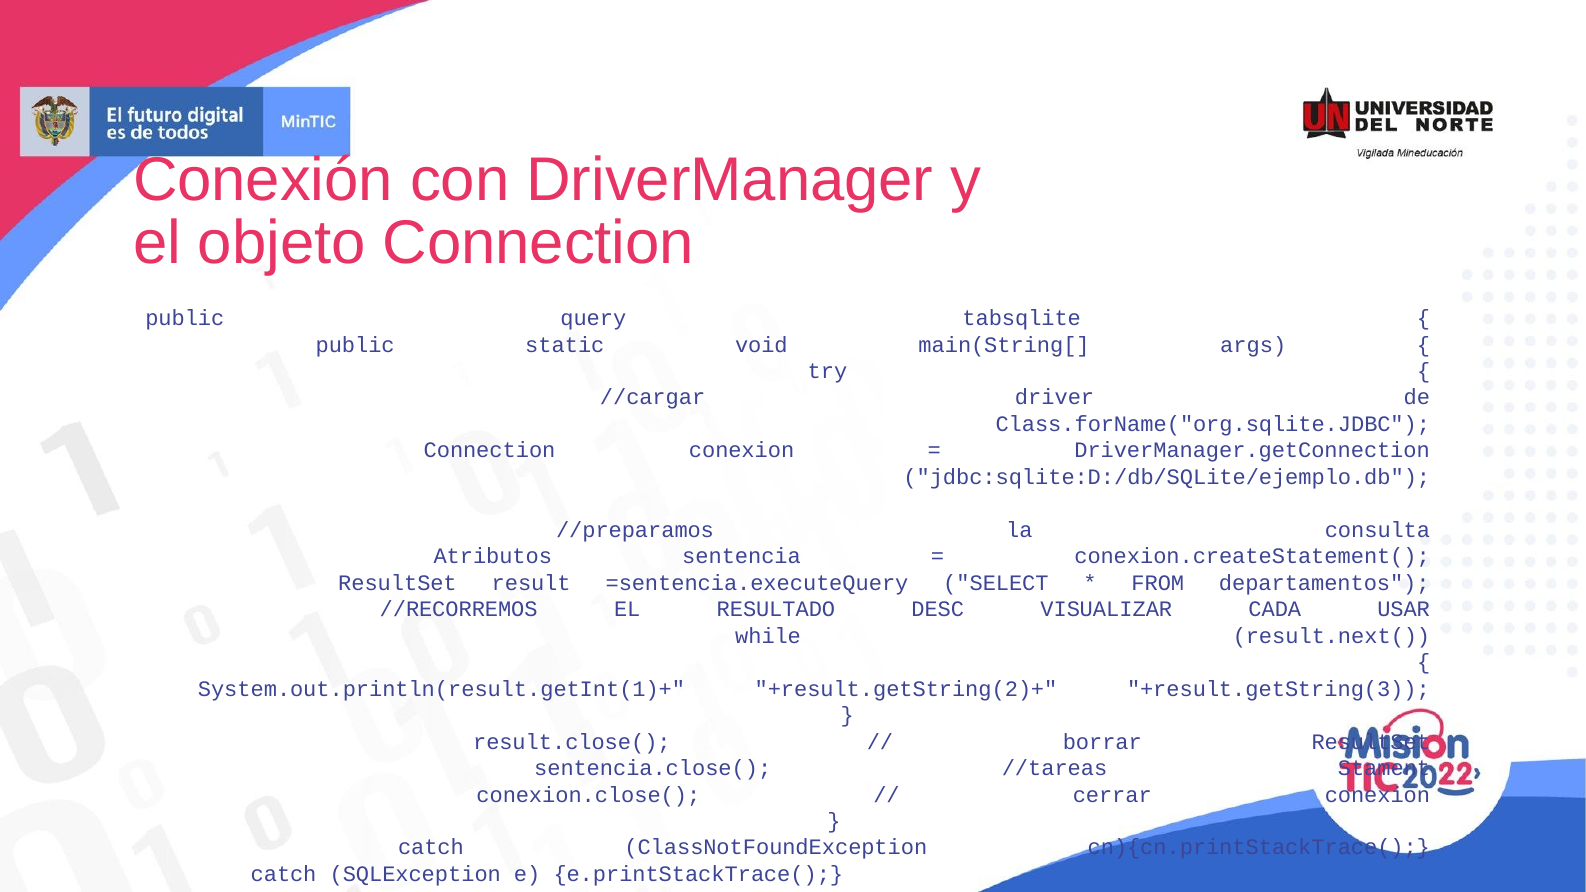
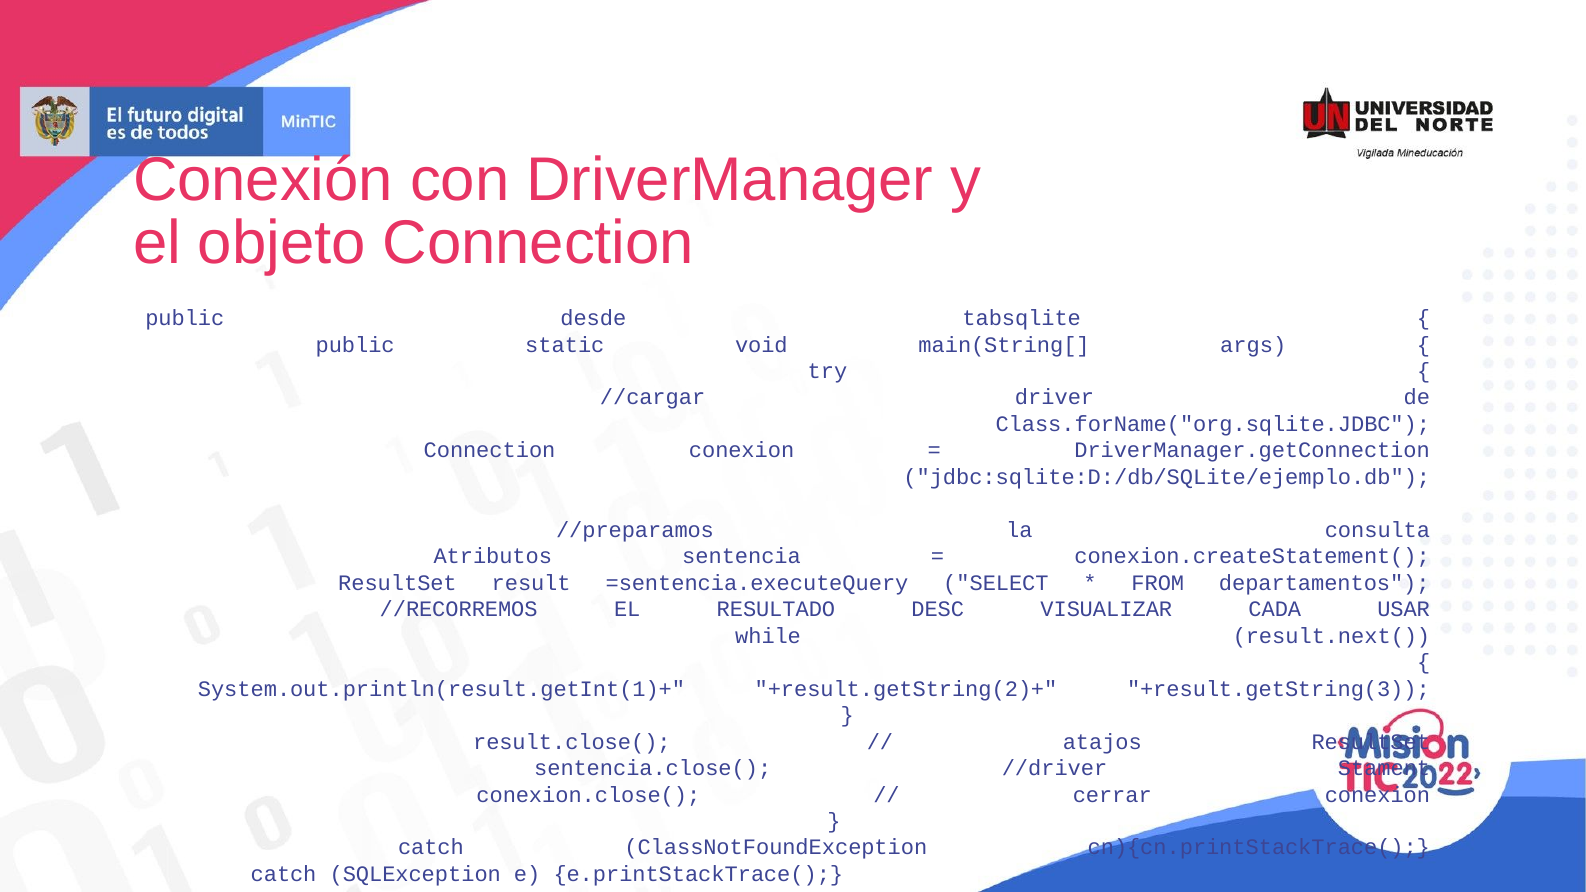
query: query -> desde
borrar: borrar -> atajos
//tareas: //tareas -> //driver
